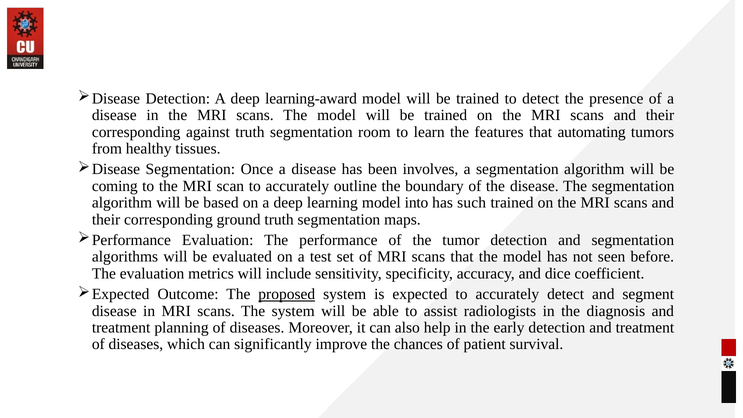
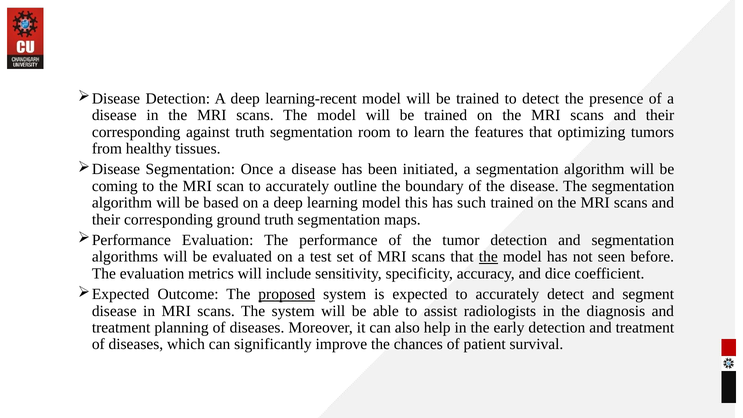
learning-award: learning-award -> learning-recent
automating: automating -> optimizing
involves: involves -> initiated
into: into -> this
the at (488, 257) underline: none -> present
